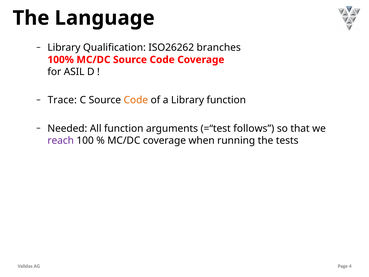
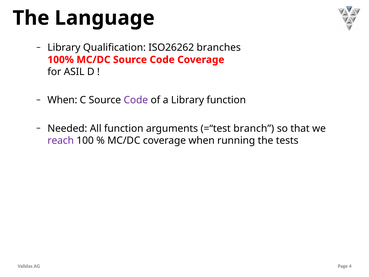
Trace at (62, 100): Trace -> When
Code at (136, 100) colour: orange -> purple
follows: follows -> branch
